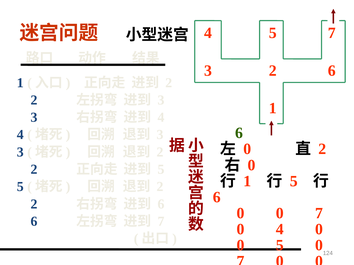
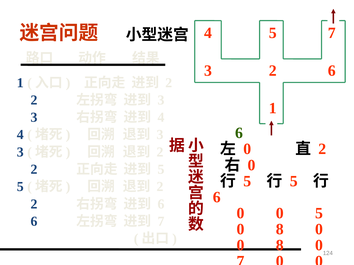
1 at (247, 181): 1 -> 5
7 at (319, 214): 7 -> 5
4 at (280, 230): 4 -> 8
5 at (280, 246): 5 -> 8
